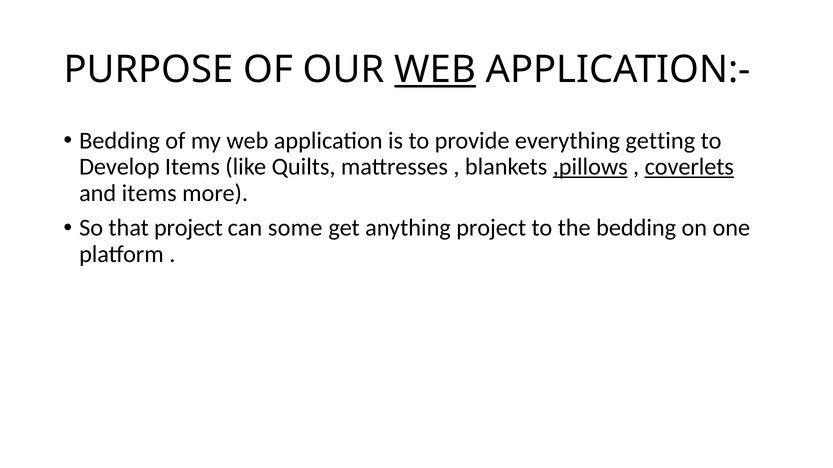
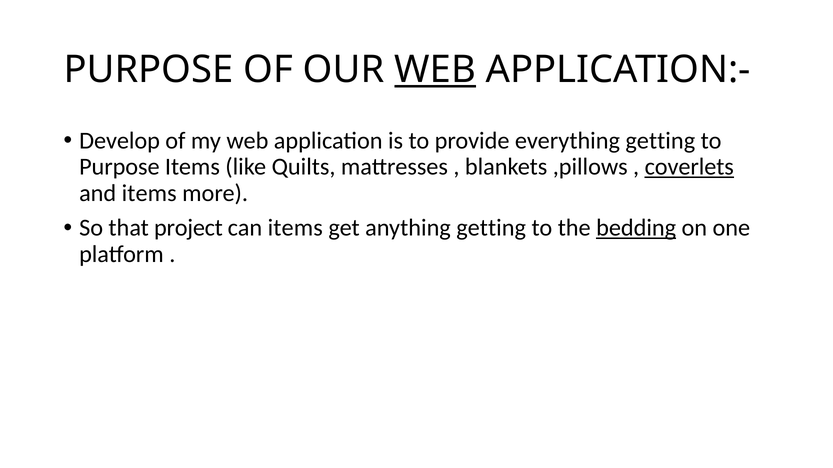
Bedding at (119, 141): Bedding -> Develop
Develop at (119, 167): Develop -> Purpose
,pillows underline: present -> none
can some: some -> items
anything project: project -> getting
bedding at (636, 228) underline: none -> present
